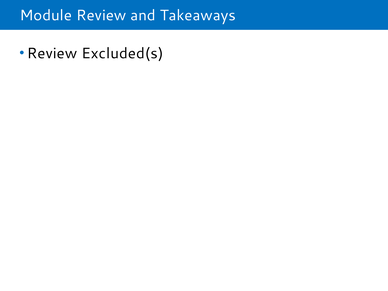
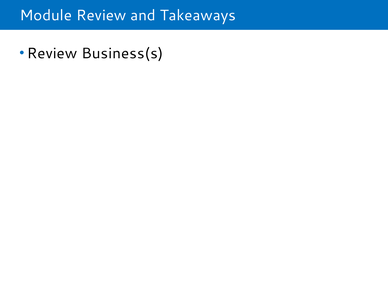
Excluded(s: Excluded(s -> Business(s
